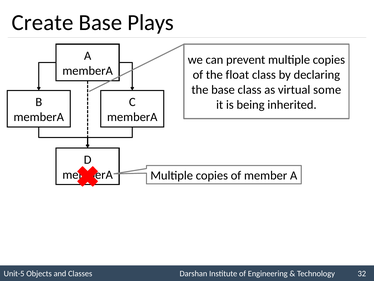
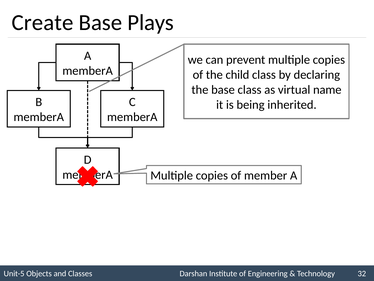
float: float -> child
some: some -> name
